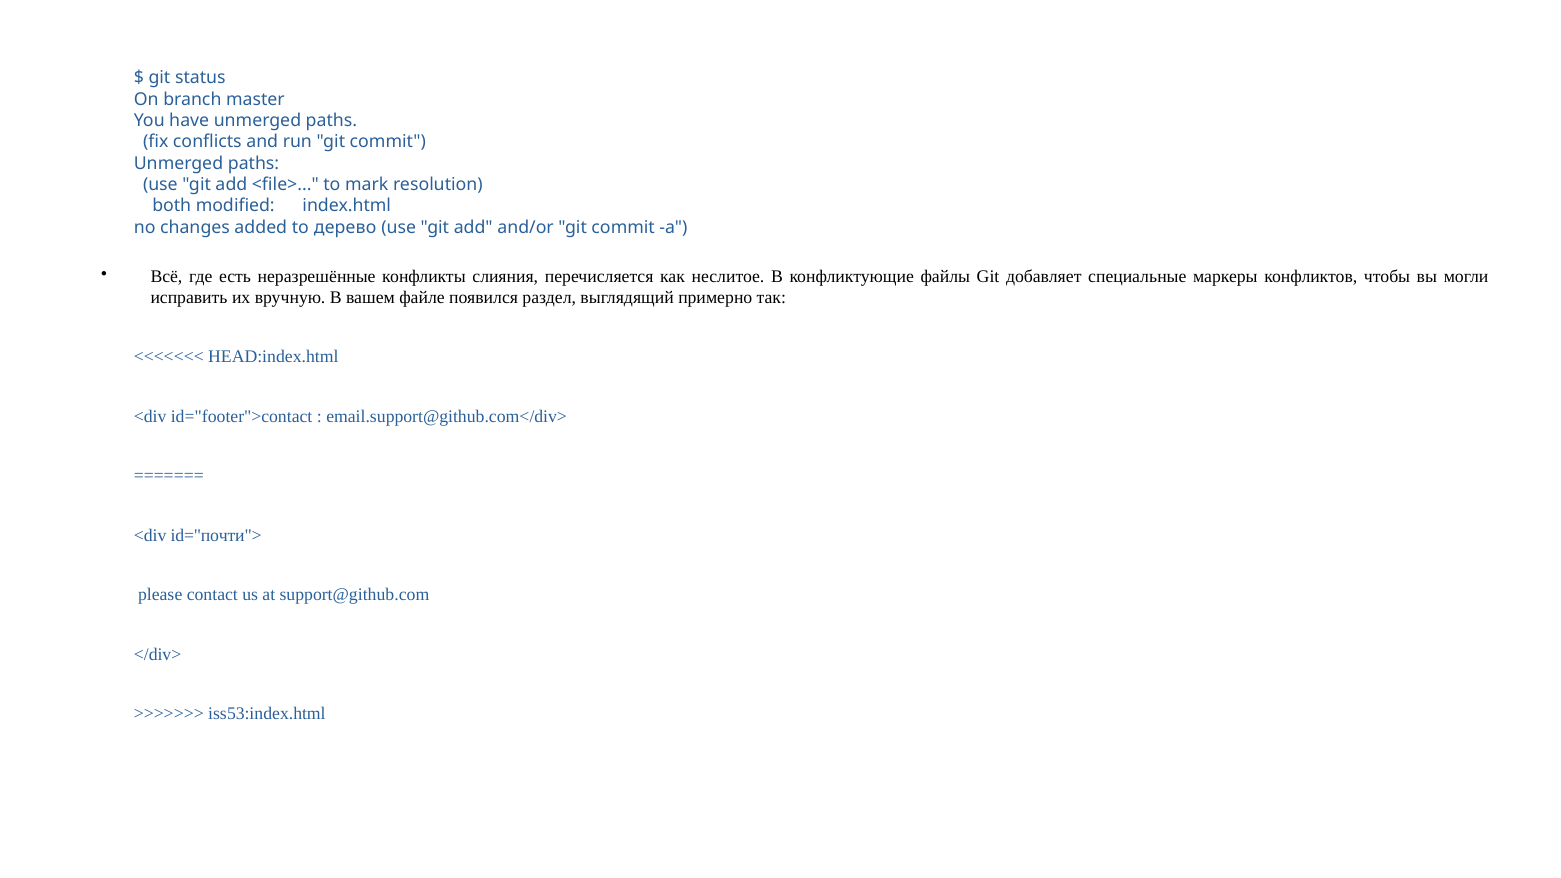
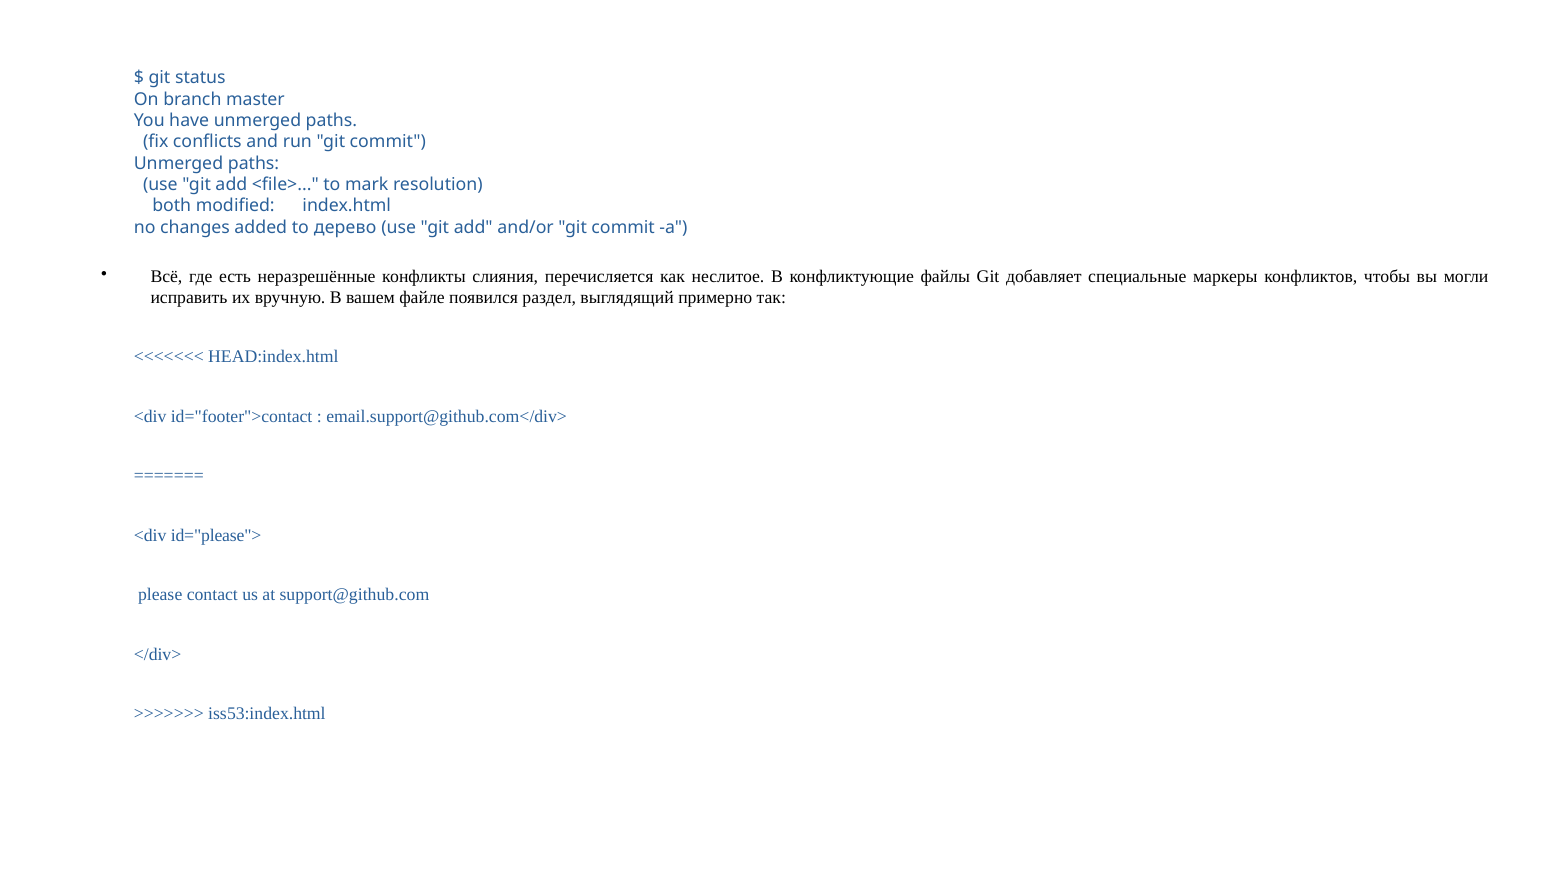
id="почти">: id="почти"> -> id="please">
